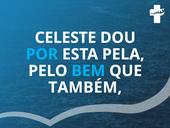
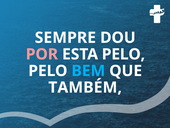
CELESTE: CELESTE -> SEMPRE
POR colour: light blue -> pink
ESTA PELA: PELA -> PELO
